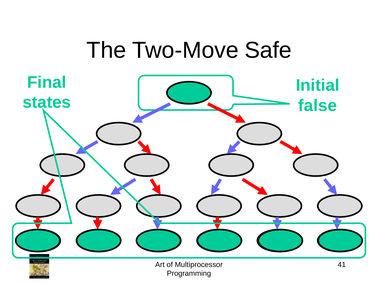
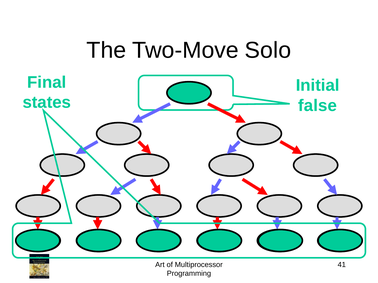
Safe: Safe -> Solo
